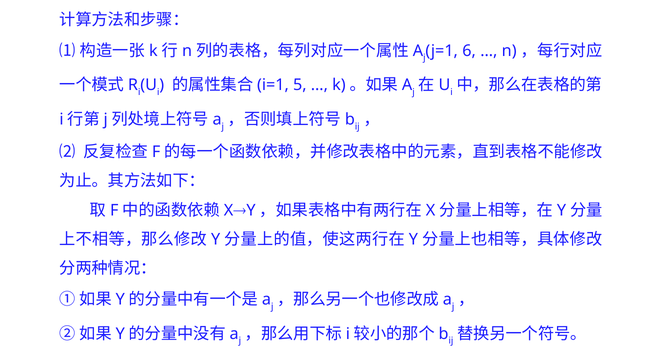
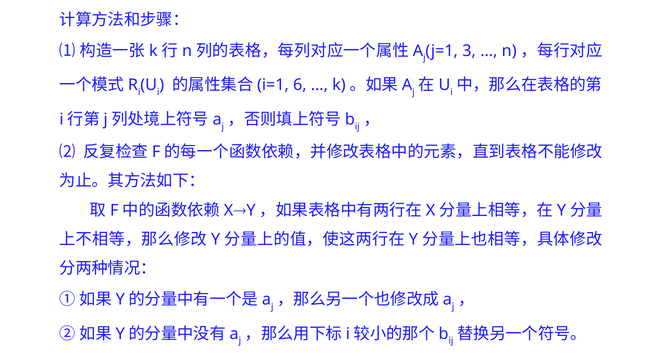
6: 6 -> 3
5: 5 -> 6
